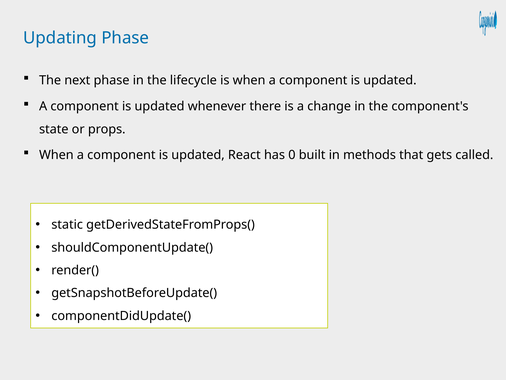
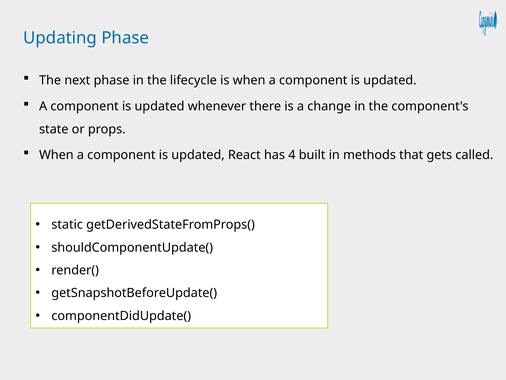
0: 0 -> 4
